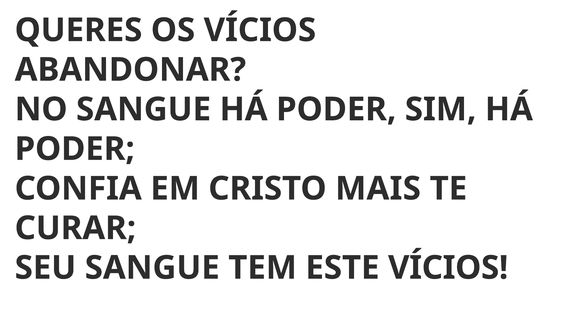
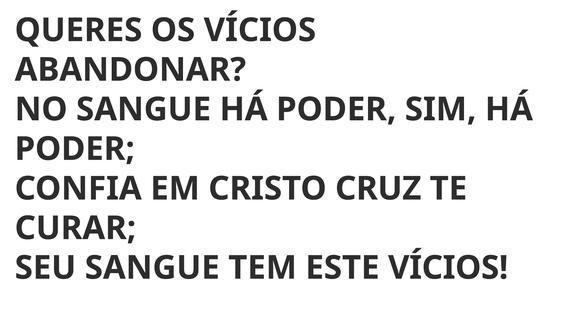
MAIS: MAIS -> CRUZ
